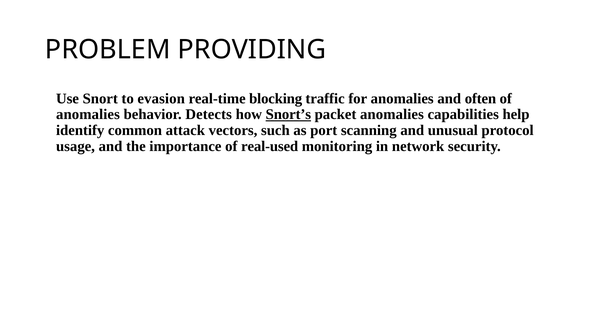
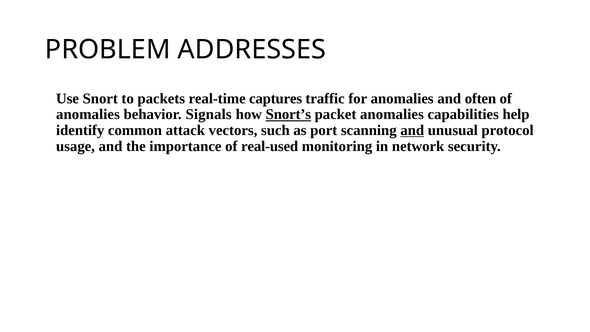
PROVIDING: PROVIDING -> ADDRESSES
evasion: evasion -> packets
blocking: blocking -> captures
Detects: Detects -> Signals
and at (412, 130) underline: none -> present
